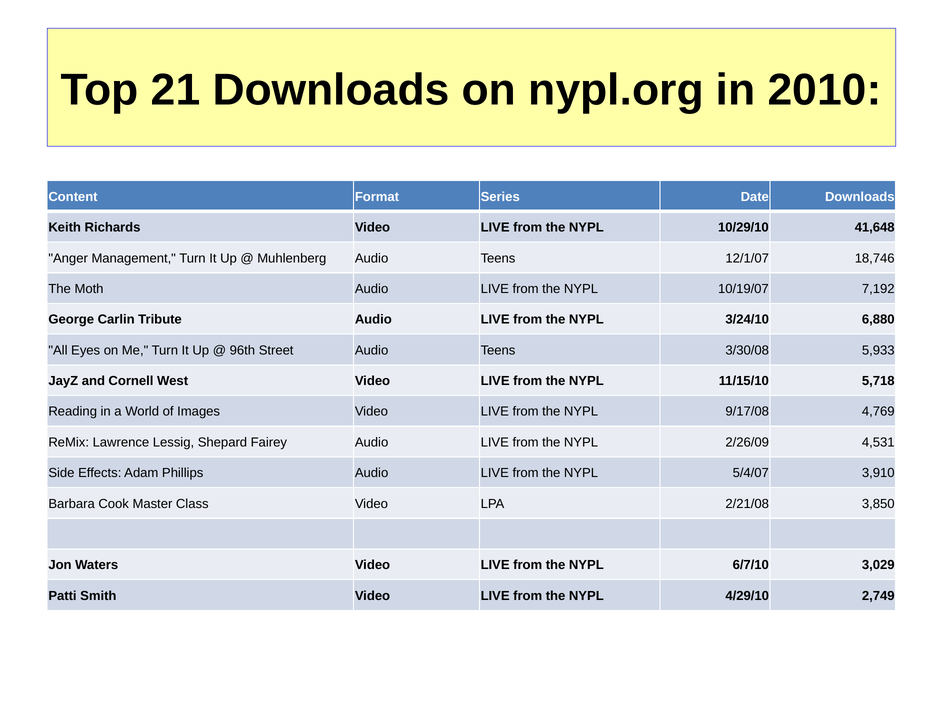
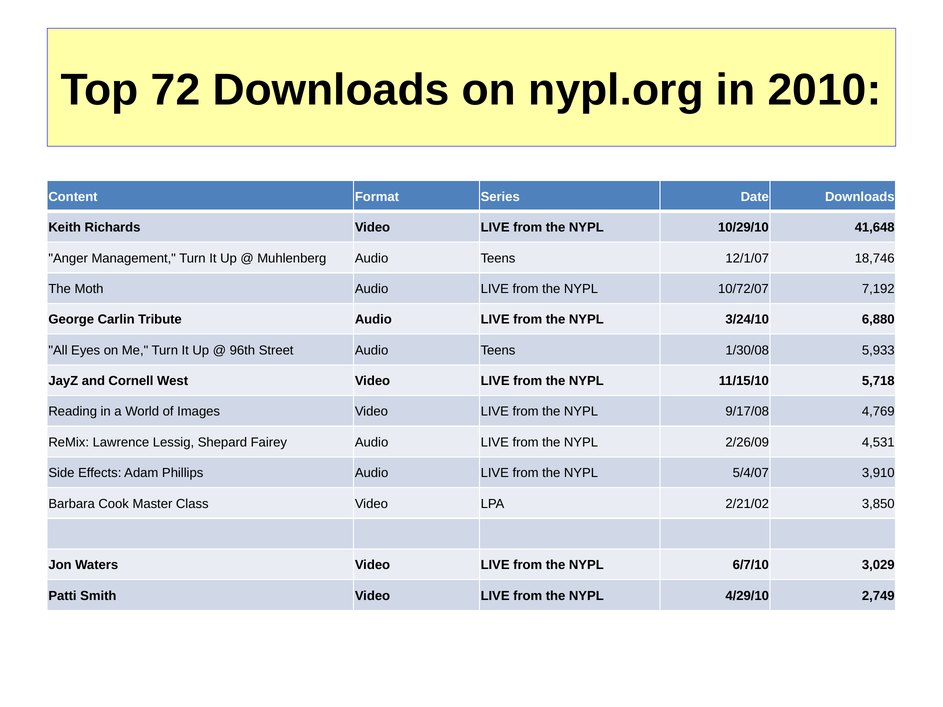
21: 21 -> 72
10/19/07: 10/19/07 -> 10/72/07
3/30/08: 3/30/08 -> 1/30/08
2/21/08: 2/21/08 -> 2/21/02
